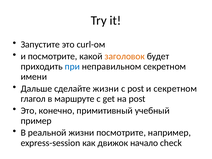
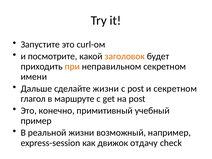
при colour: blue -> orange
жизни посмотрите: посмотрите -> возможный
начало: начало -> отдачу
